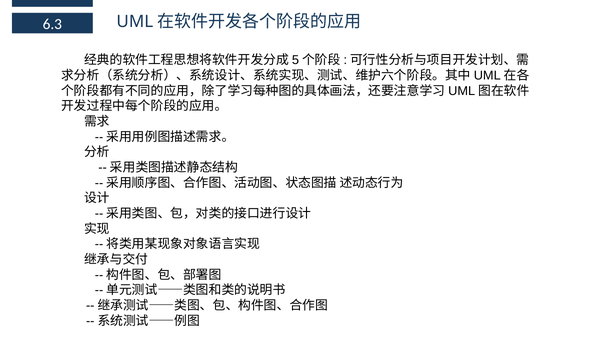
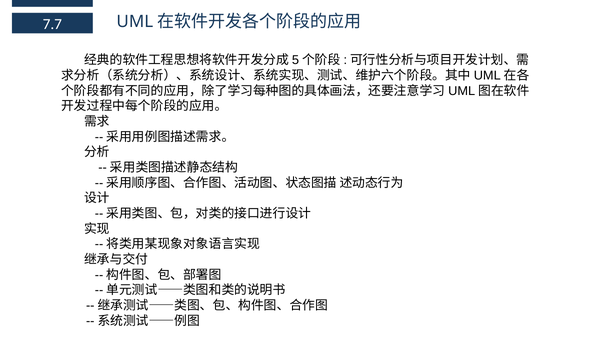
6.3: 6.3 -> 7.7
